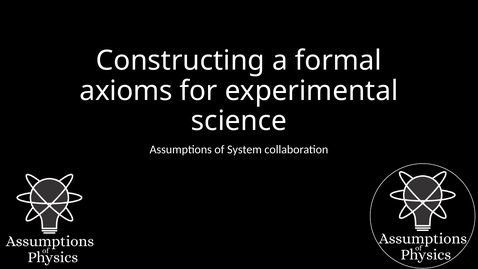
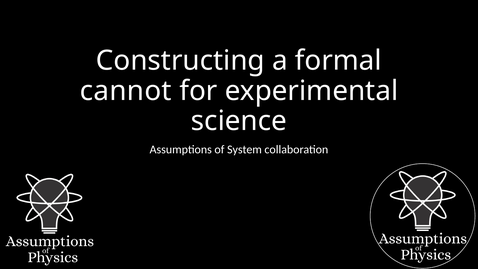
axioms: axioms -> cannot
